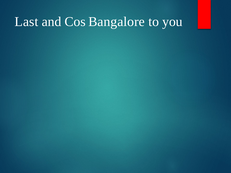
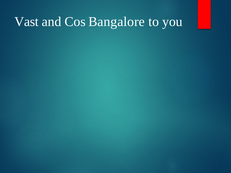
Last: Last -> Vast
